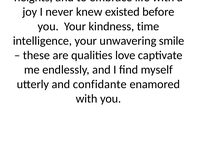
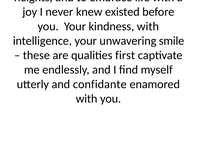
kindness time: time -> with
qualities love: love -> first
